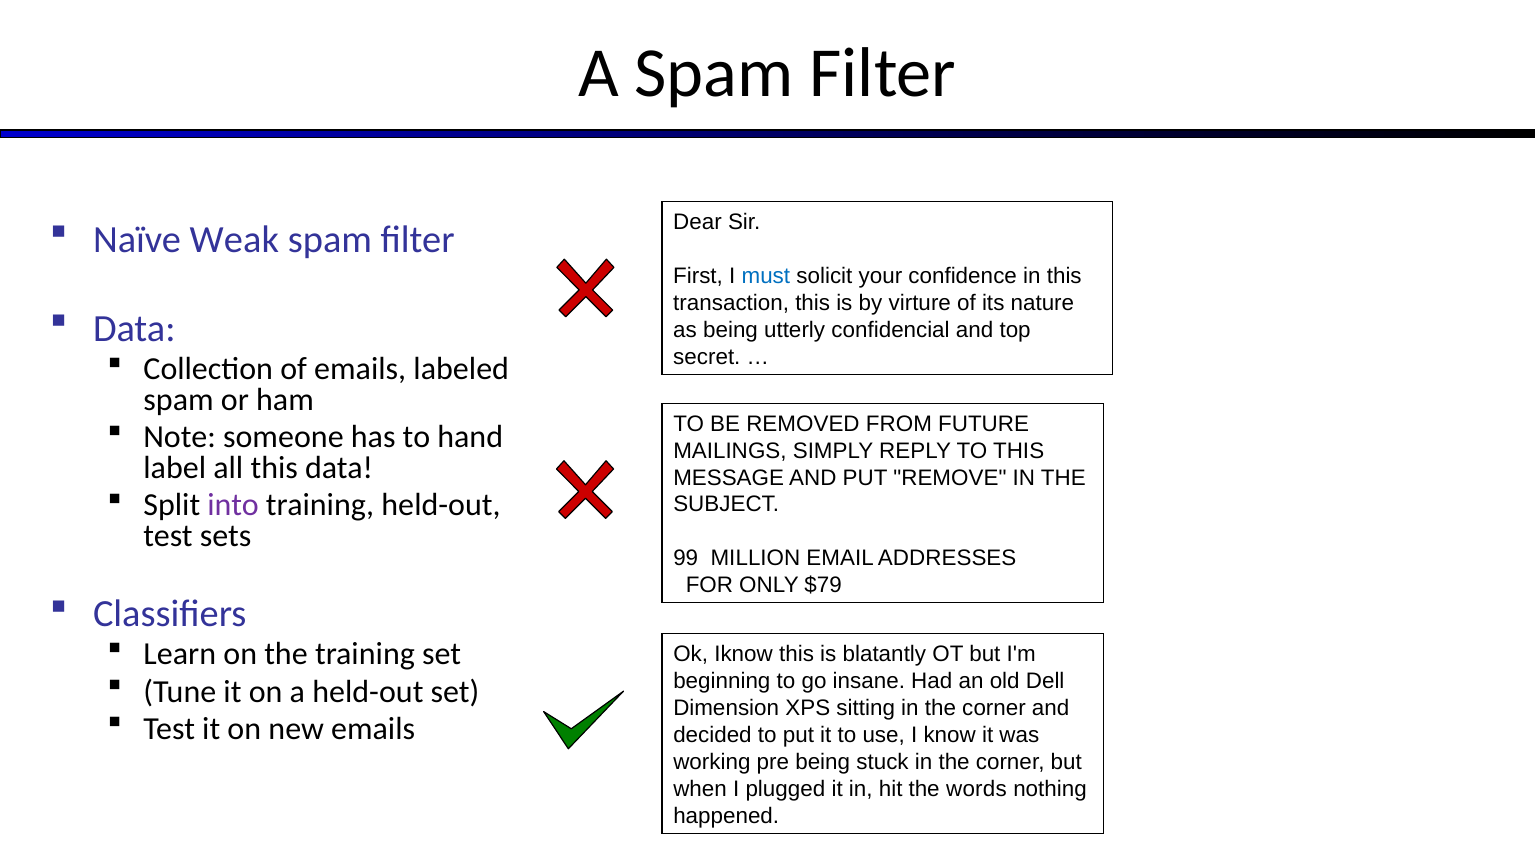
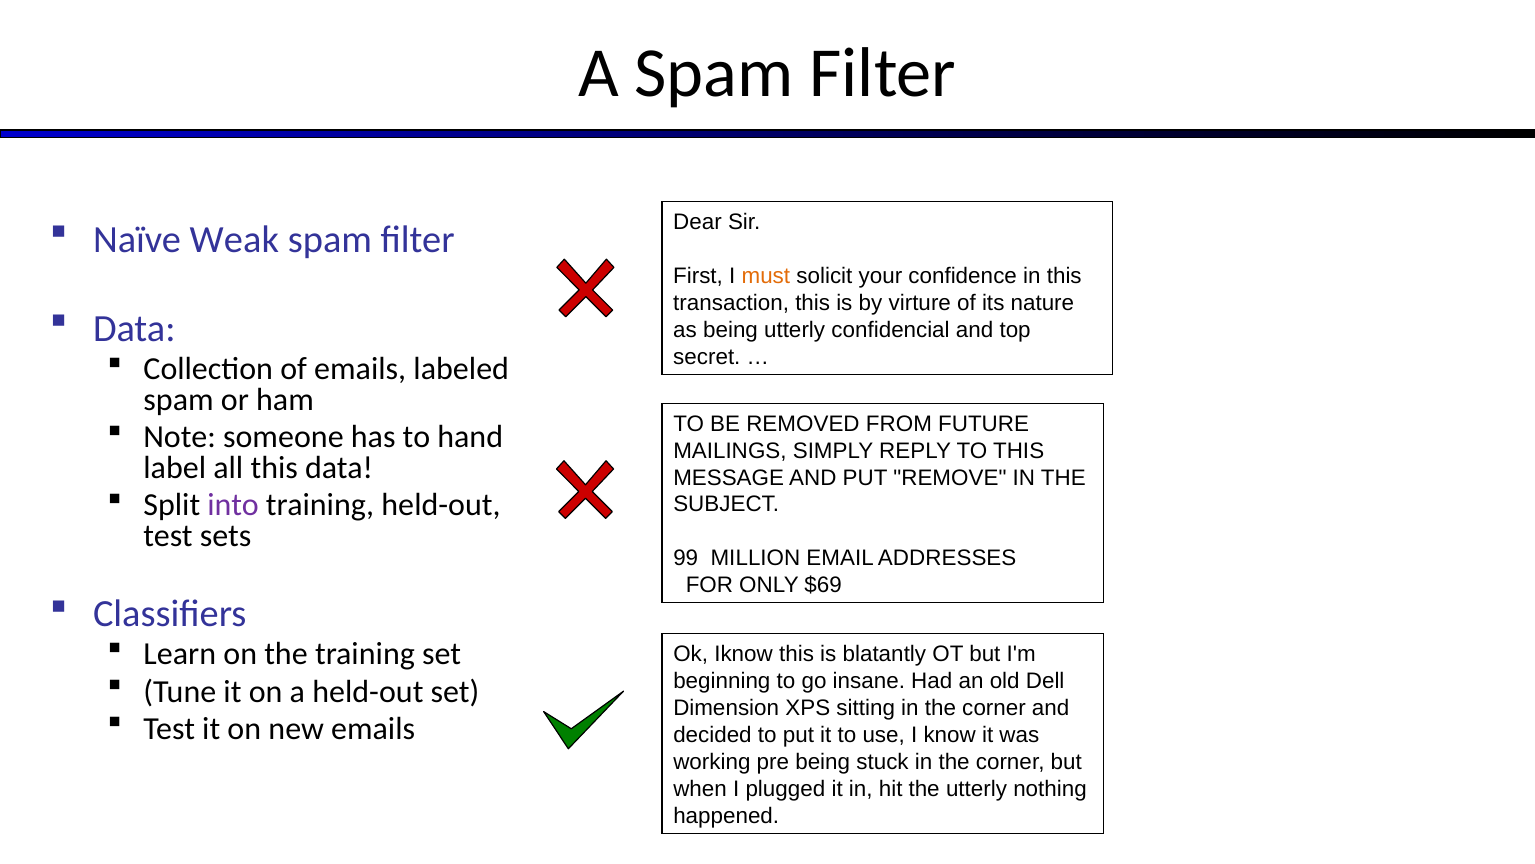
must colour: blue -> orange
$79: $79 -> $69
the words: words -> utterly
